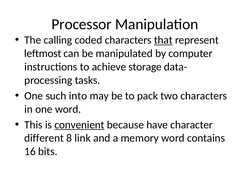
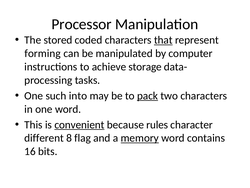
calling: calling -> stored
leftmost: leftmost -> forming
pack underline: none -> present
have: have -> rules
link: link -> flag
memory underline: none -> present
